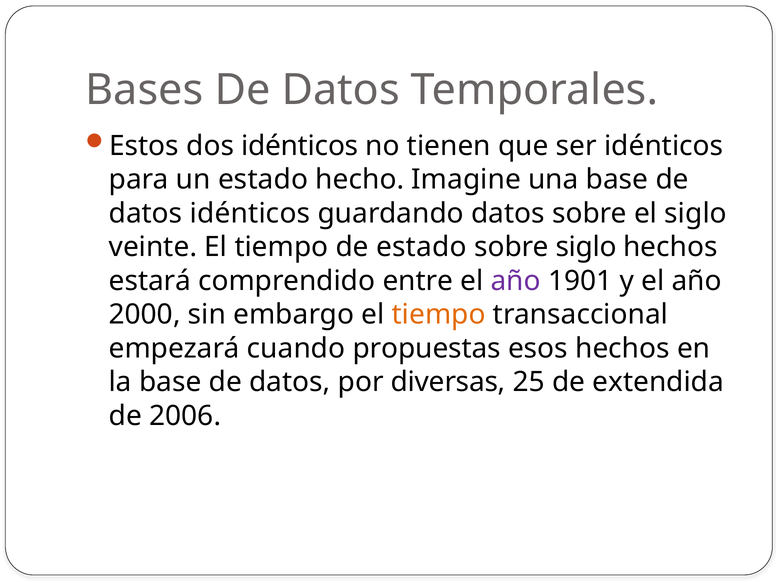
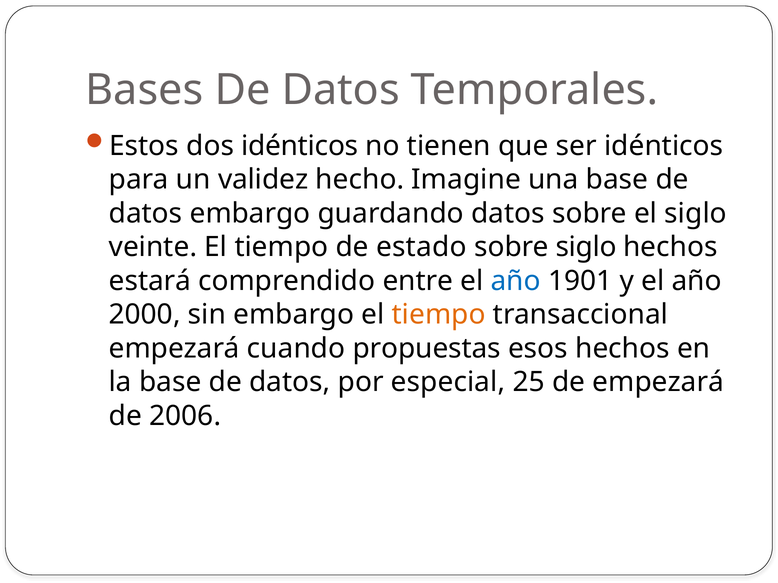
un estado: estado -> validez
datos idénticos: idénticos -> embargo
año at (516, 281) colour: purple -> blue
diversas: diversas -> especial
de extendida: extendida -> empezará
